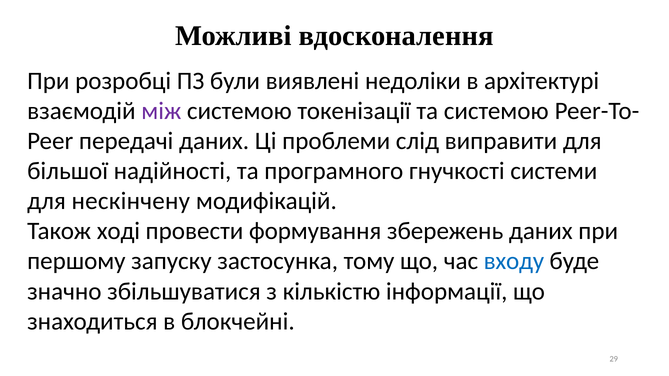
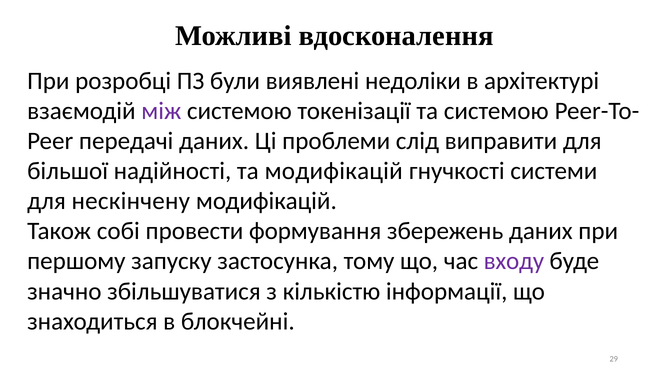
та програмного: програмного -> модифікацій
ході: ході -> собі
входу colour: blue -> purple
